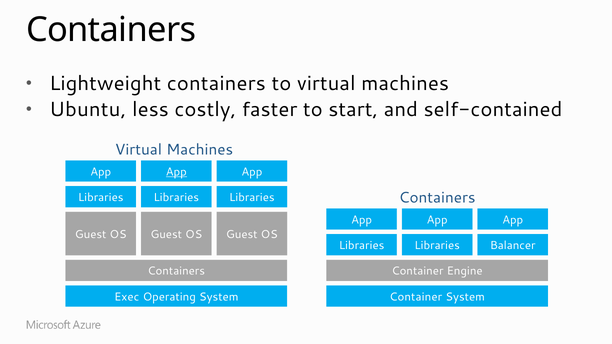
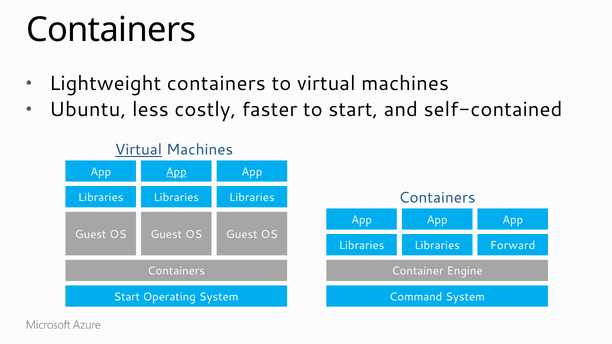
Virtual at (138, 150) underline: none -> present
Balancer: Balancer -> Forward
Exec at (127, 297): Exec -> Start
Container at (416, 297): Container -> Command
